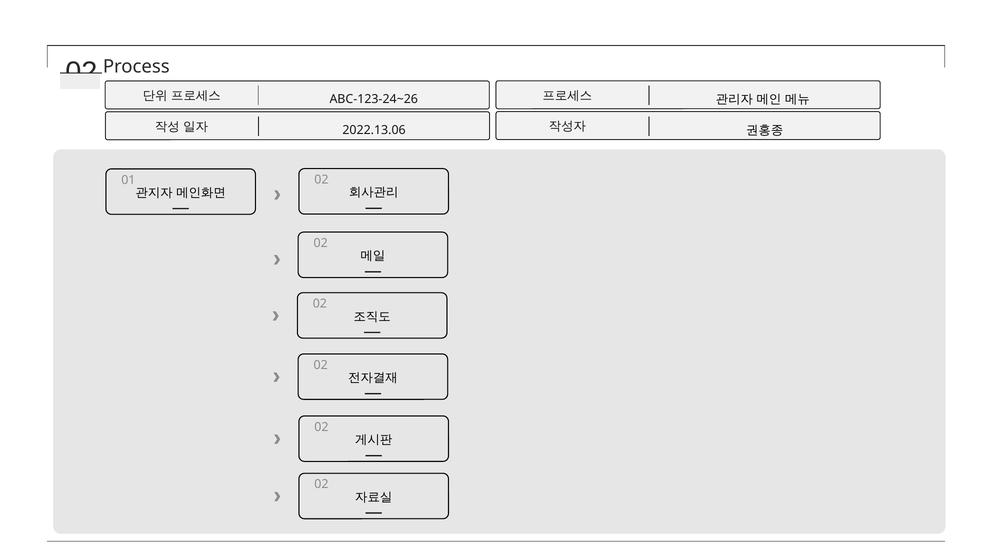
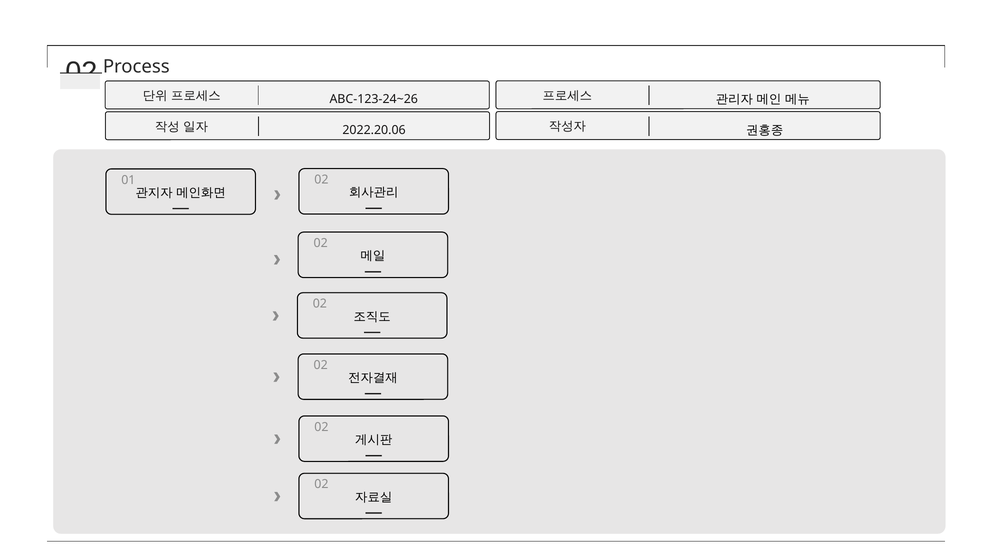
2022.13.06: 2022.13.06 -> 2022.20.06
